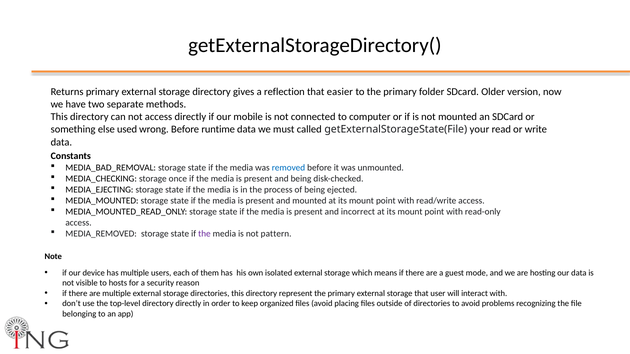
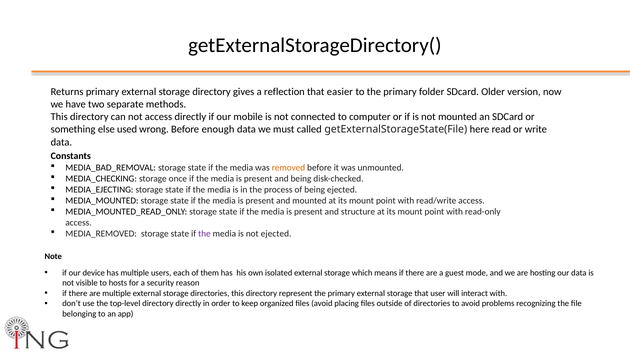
runtime: runtime -> enough
your: your -> here
removed colour: blue -> orange
incorrect: incorrect -> structure
not pattern: pattern -> ejected
